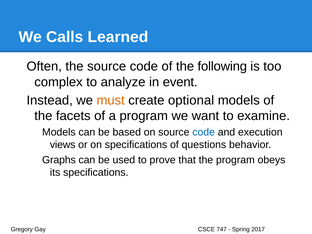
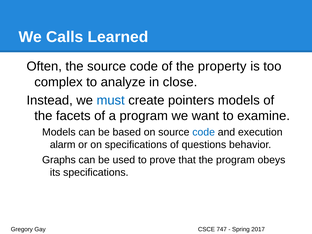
following: following -> property
event: event -> close
must colour: orange -> blue
optional: optional -> pointers
views: views -> alarm
